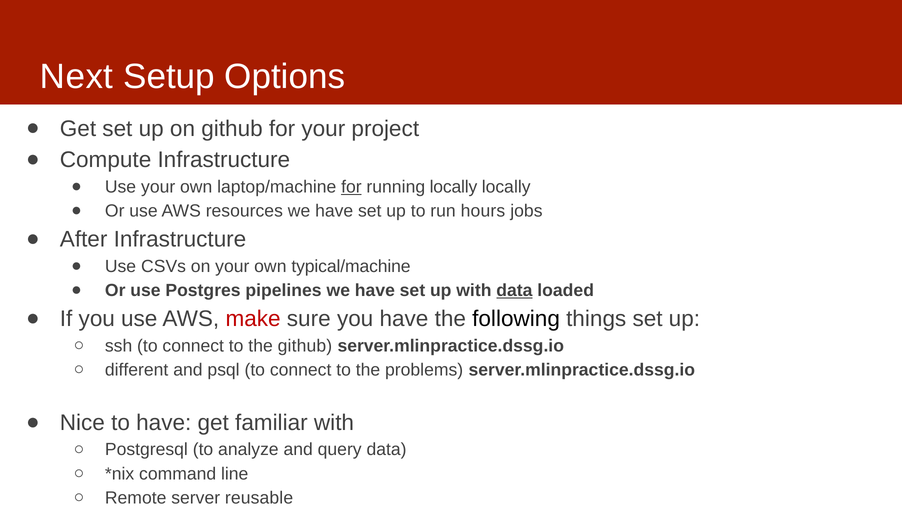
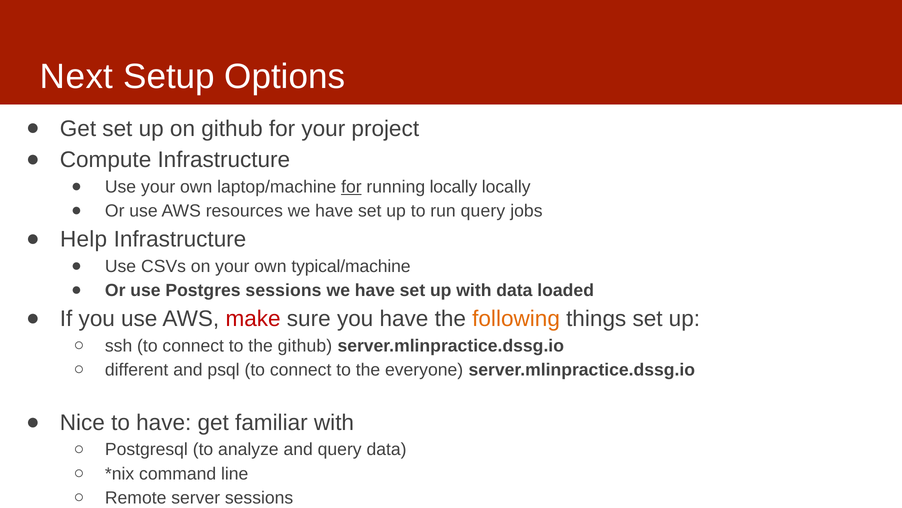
run hours: hours -> query
After: After -> Help
Postgres pipelines: pipelines -> sessions
data at (514, 290) underline: present -> none
following colour: black -> orange
problems: problems -> everyone
server reusable: reusable -> sessions
